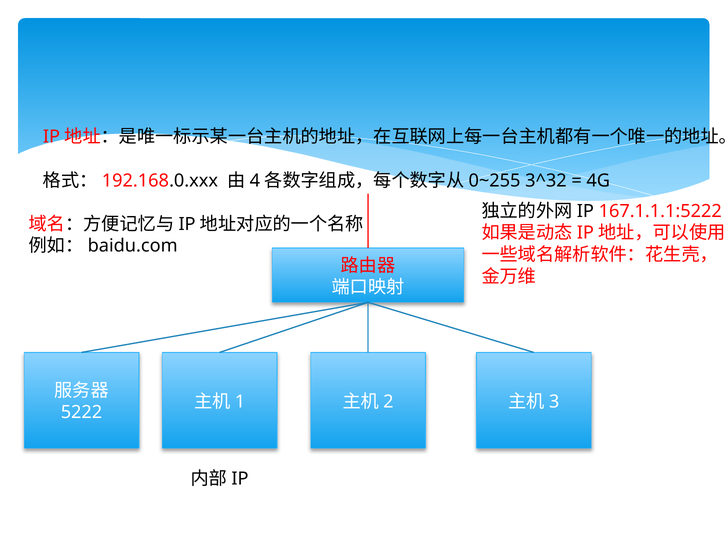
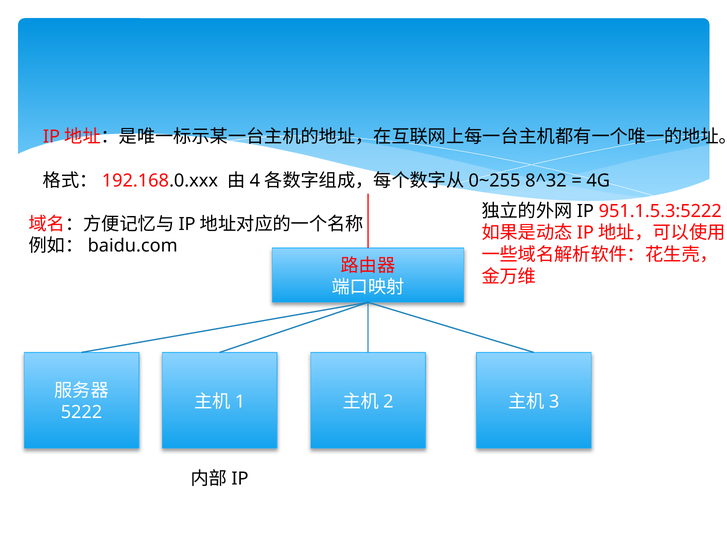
3^32: 3^32 -> 8^32
167.1.1.1:5222: 167.1.1.1:5222 -> 951.1.5.3:5222
